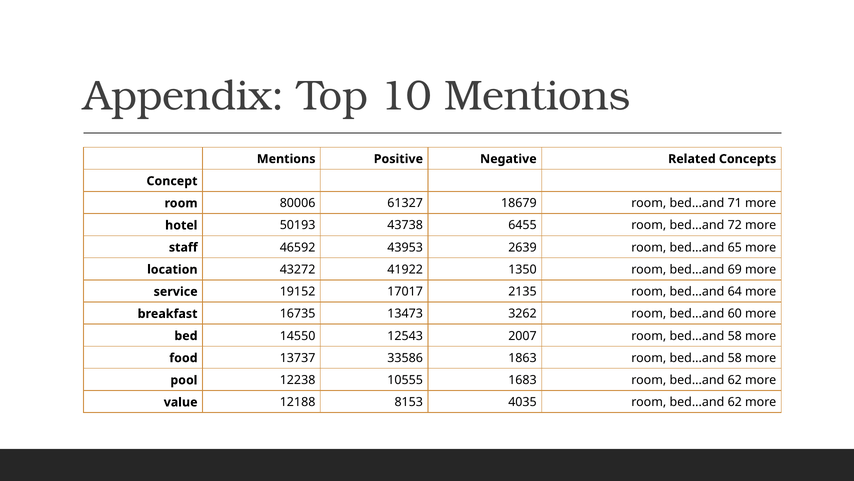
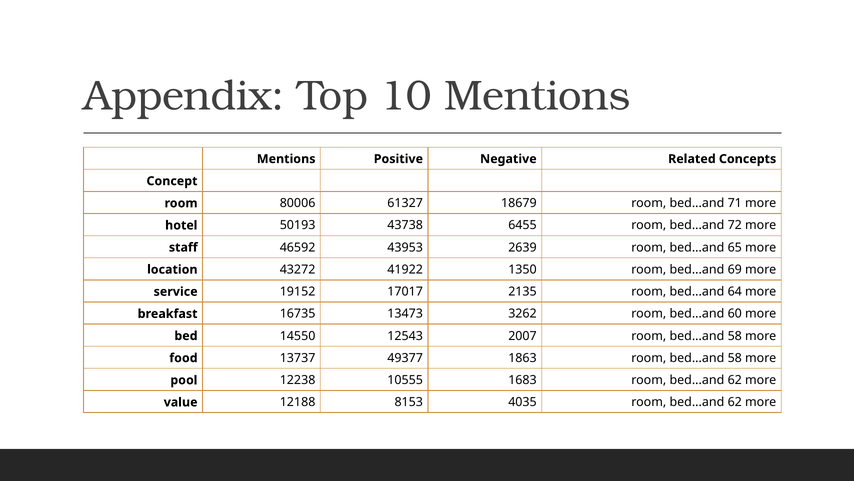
33586: 33586 -> 49377
